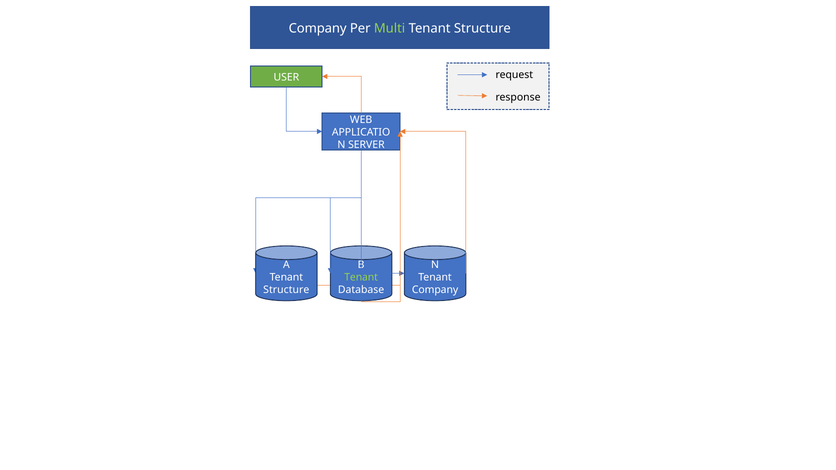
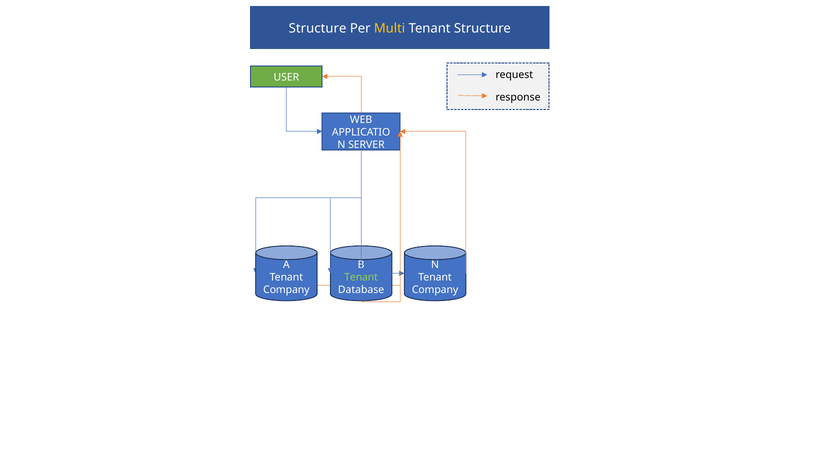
Company at (318, 28): Company -> Structure
Multi colour: light green -> yellow
Structure at (286, 290): Structure -> Company
